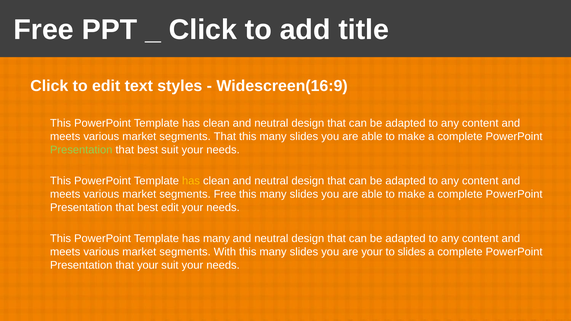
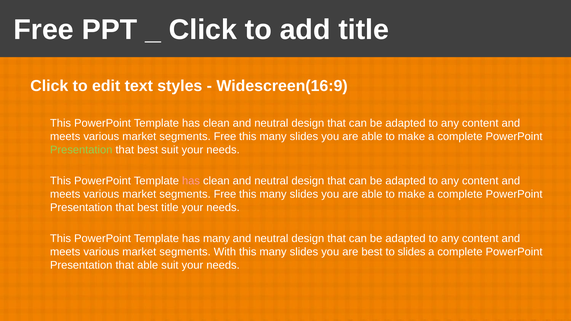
That at (225, 137): That -> Free
has at (191, 181) colour: yellow -> pink
best edit: edit -> title
are your: your -> best
that your: your -> able
